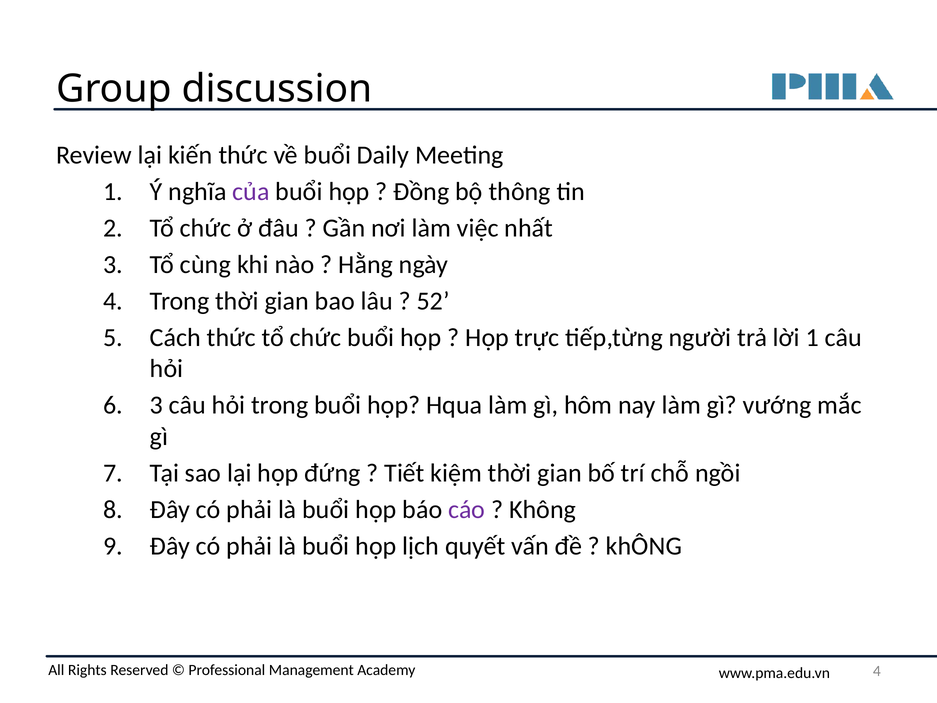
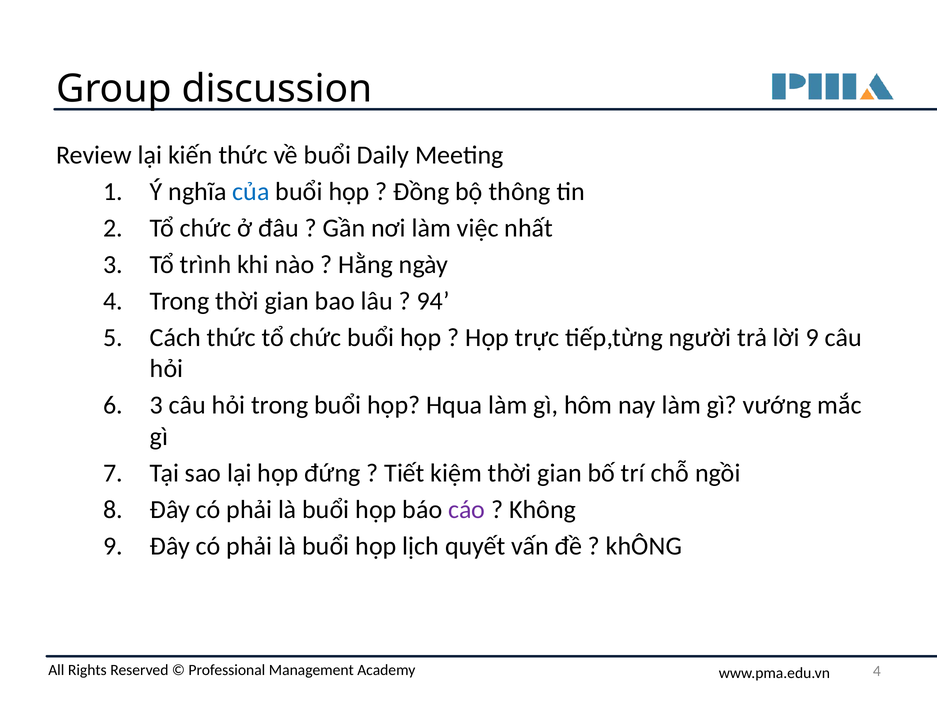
của colour: purple -> blue
cùng: cùng -> trình
52: 52 -> 94
lời 1: 1 -> 9
